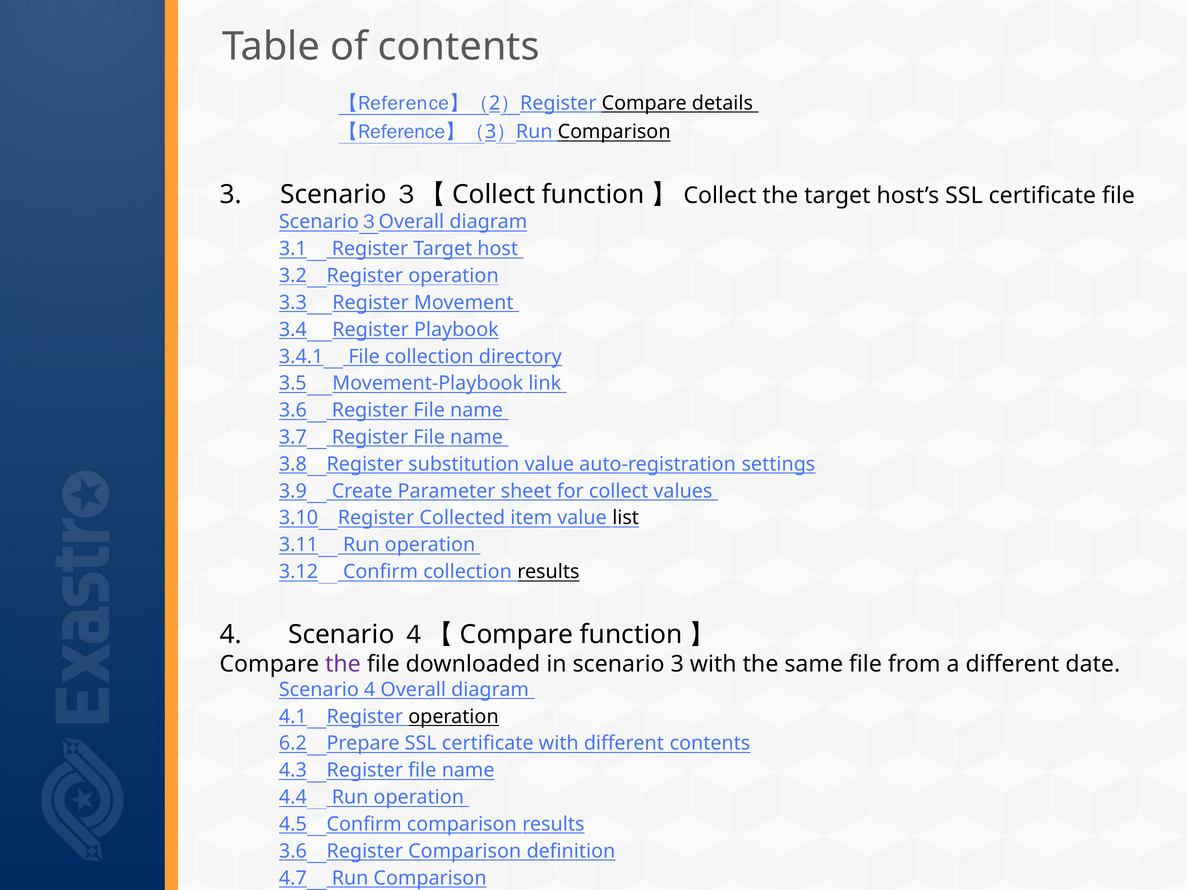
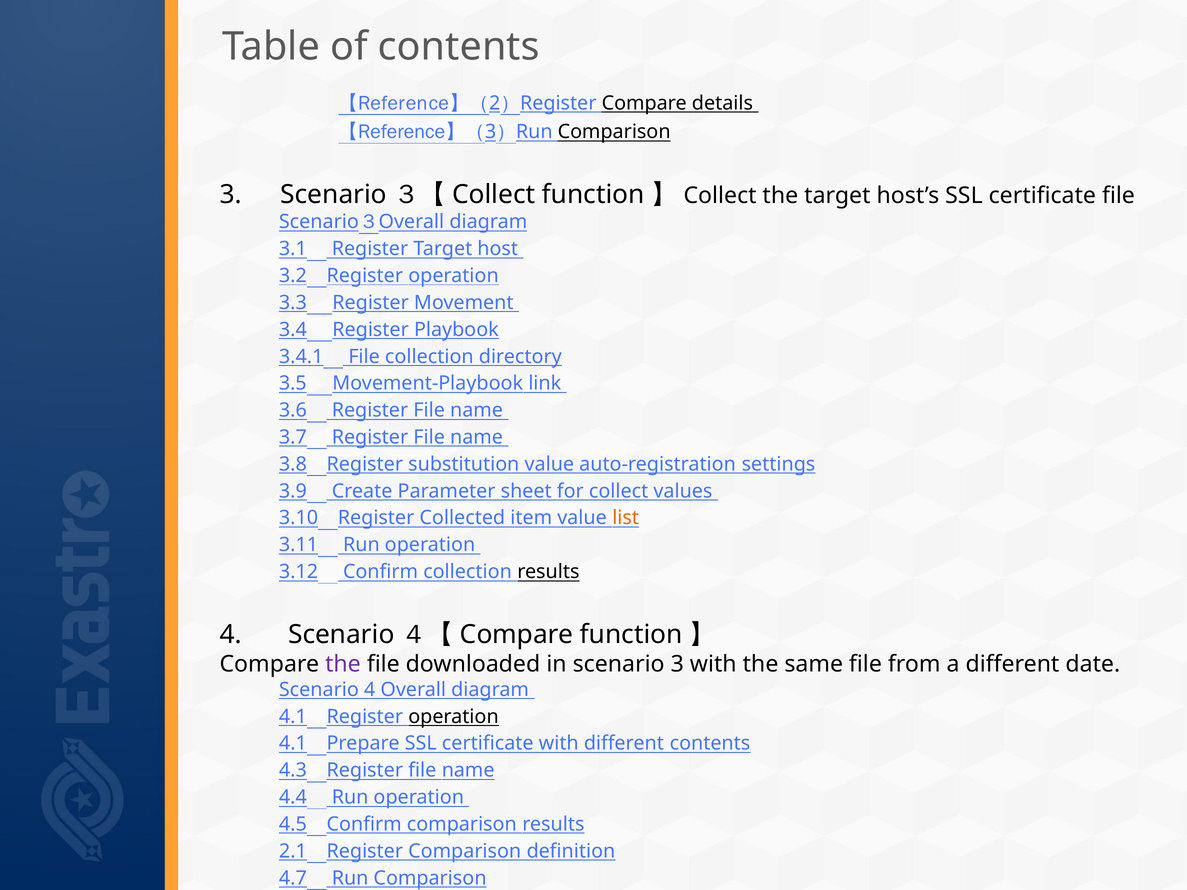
list colour: black -> orange
6.2 at (293, 744): 6.2 -> 4.1
3.6 at (293, 851): 3.6 -> 2.1
